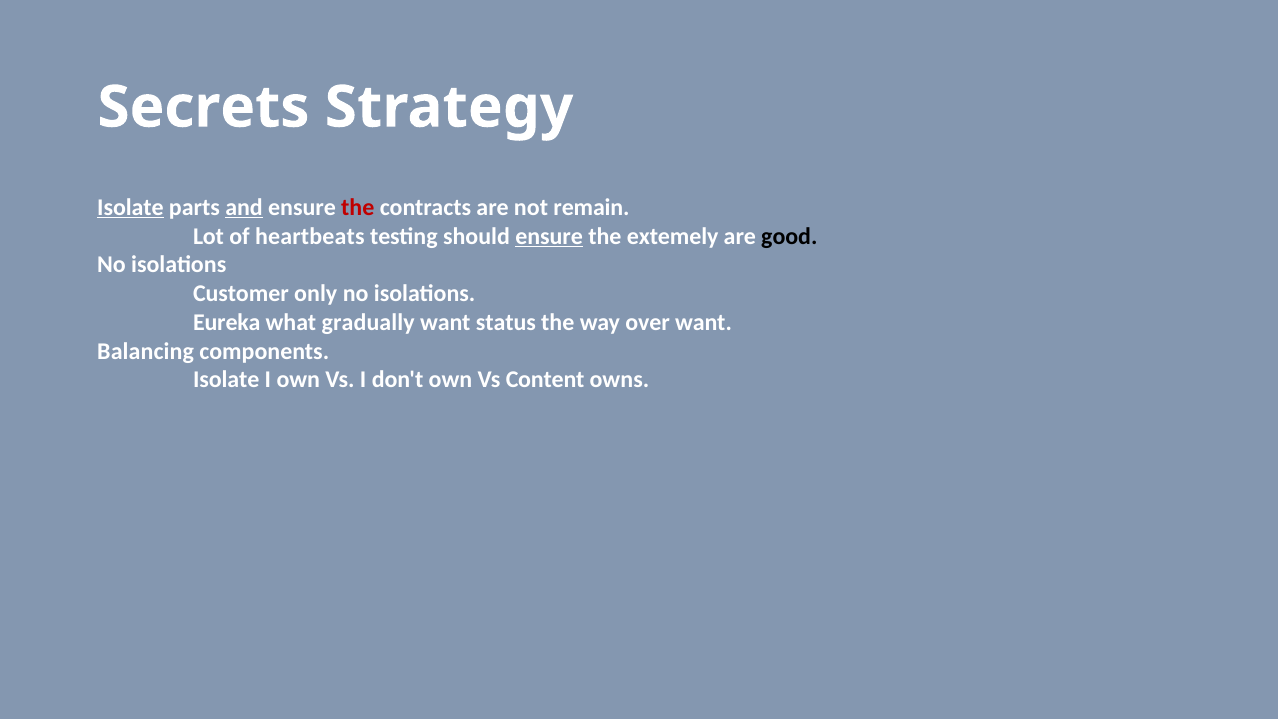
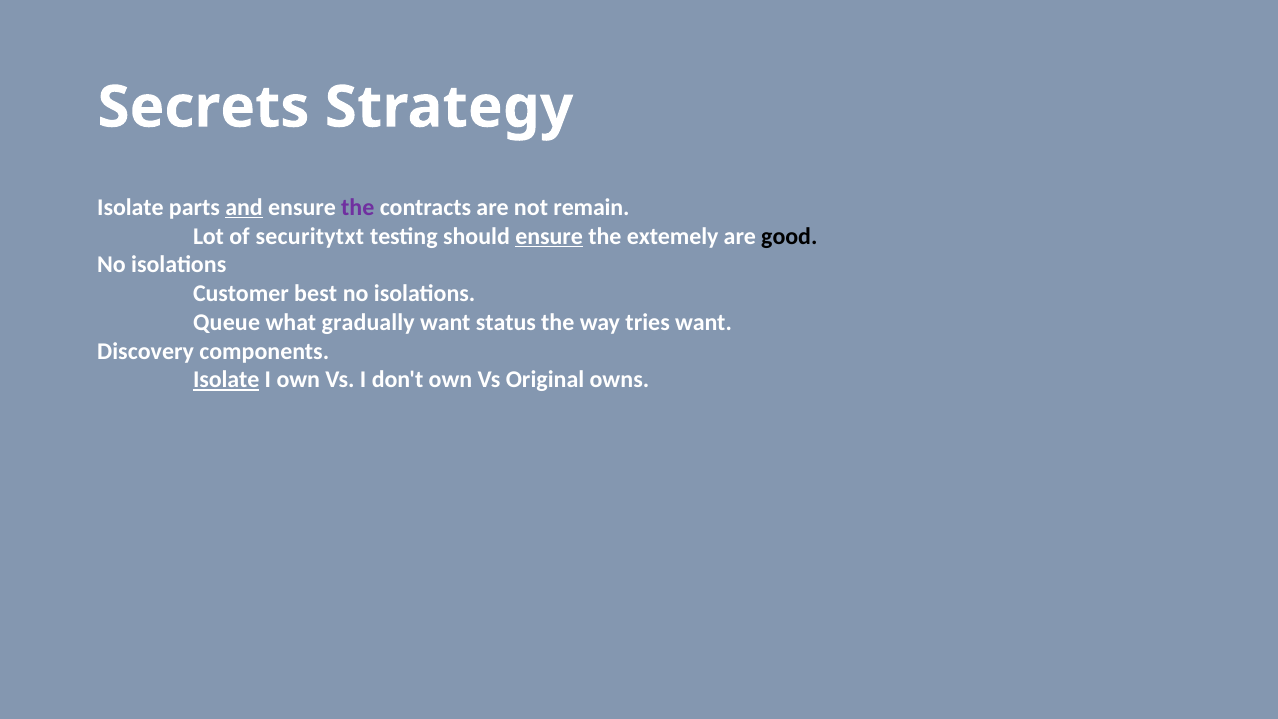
Isolate at (130, 207) underline: present -> none
the at (358, 207) colour: red -> purple
heartbeats: heartbeats -> securitytxt
only: only -> best
Eureka: Eureka -> Queue
over: over -> tries
Balancing: Balancing -> Discovery
Isolate at (226, 380) underline: none -> present
Content: Content -> Original
